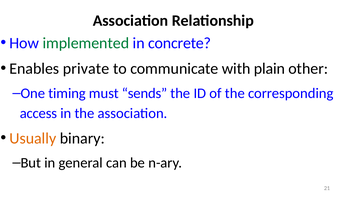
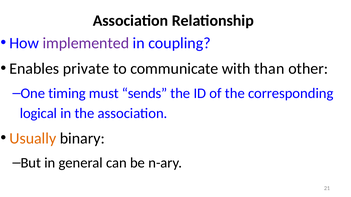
implemented colour: green -> purple
concrete: concrete -> coupling
plain: plain -> than
access: access -> logical
